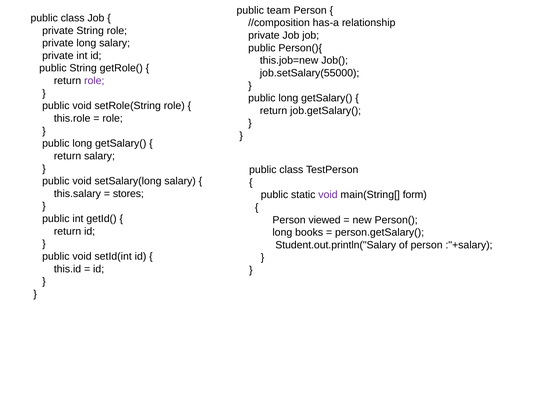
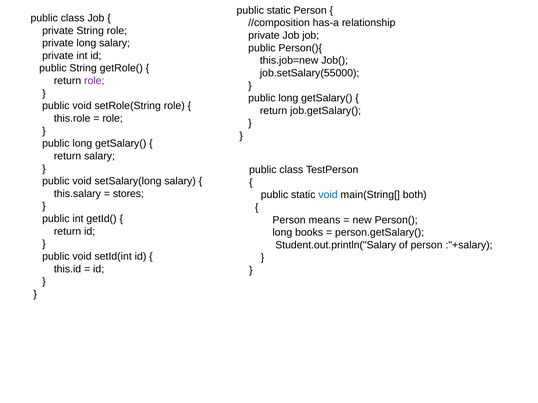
team at (279, 10): team -> static
void at (328, 195) colour: purple -> blue
form: form -> both
viewed: viewed -> means
